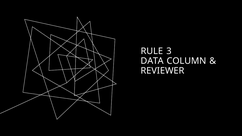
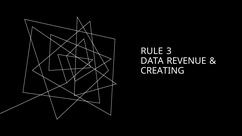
COLUMN: COLUMN -> REVENUE
REVIEWER: REVIEWER -> CREATING
